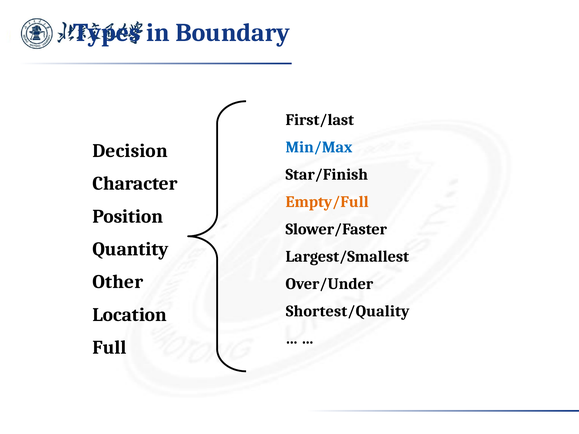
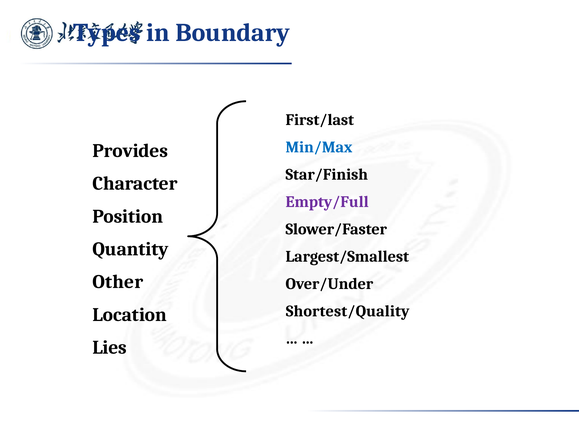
Decision: Decision -> Provides
Empty/Full colour: orange -> purple
Full: Full -> Lies
